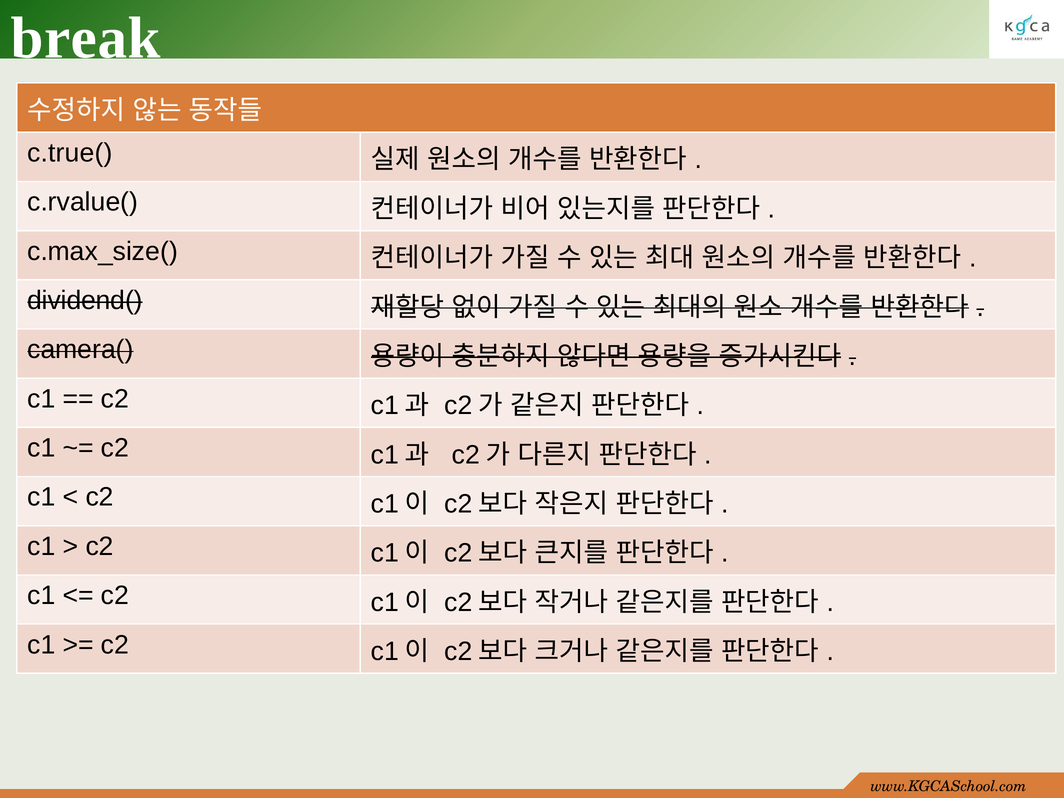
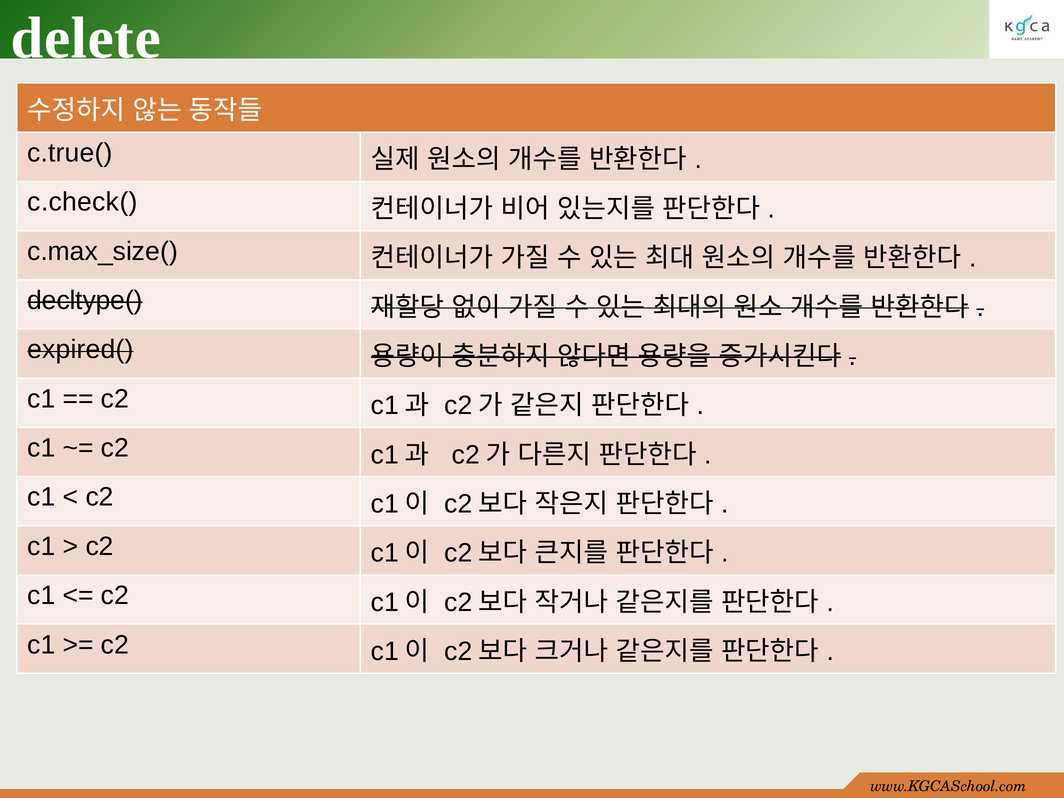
break: break -> delete
c.rvalue(: c.rvalue( -> c.check(
dividend(: dividend( -> decltype(
camera(: camera( -> expired(
